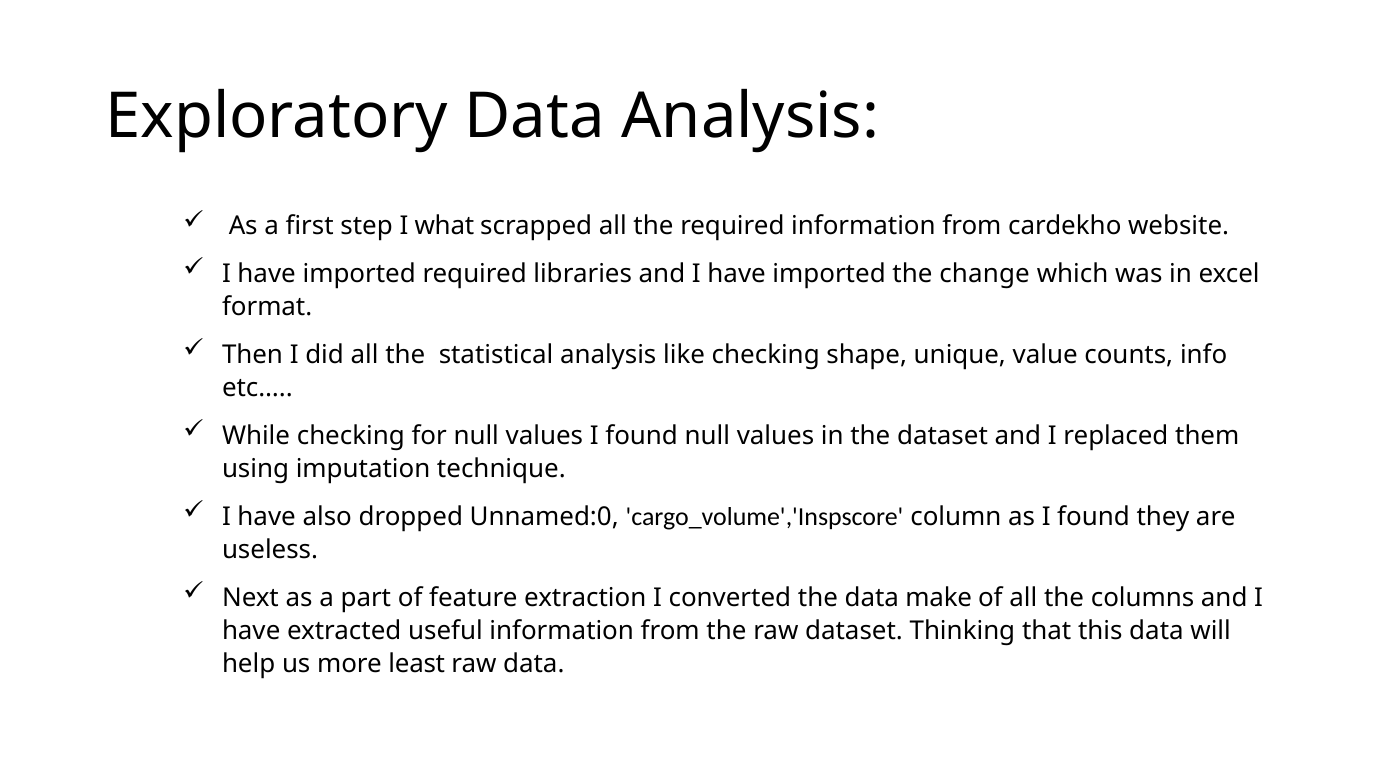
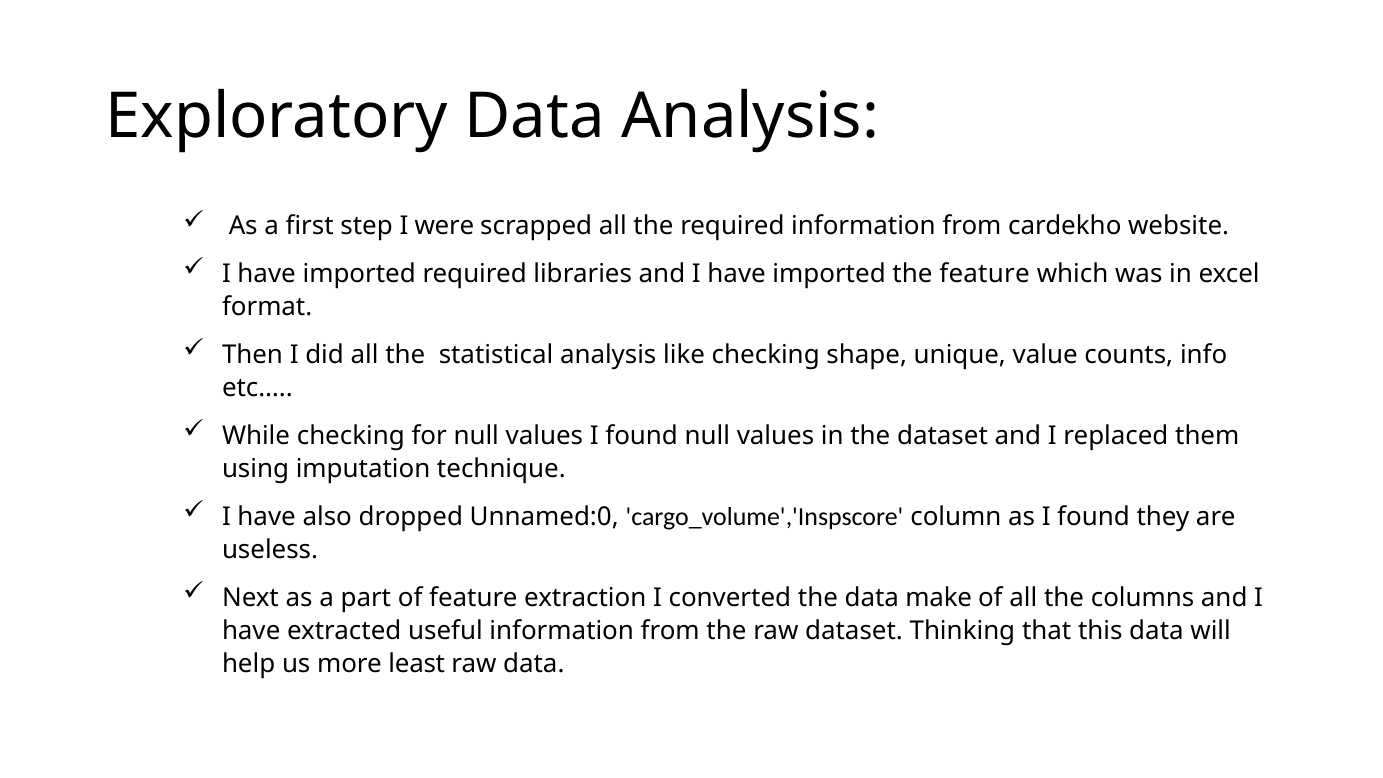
what: what -> were
the change: change -> feature
